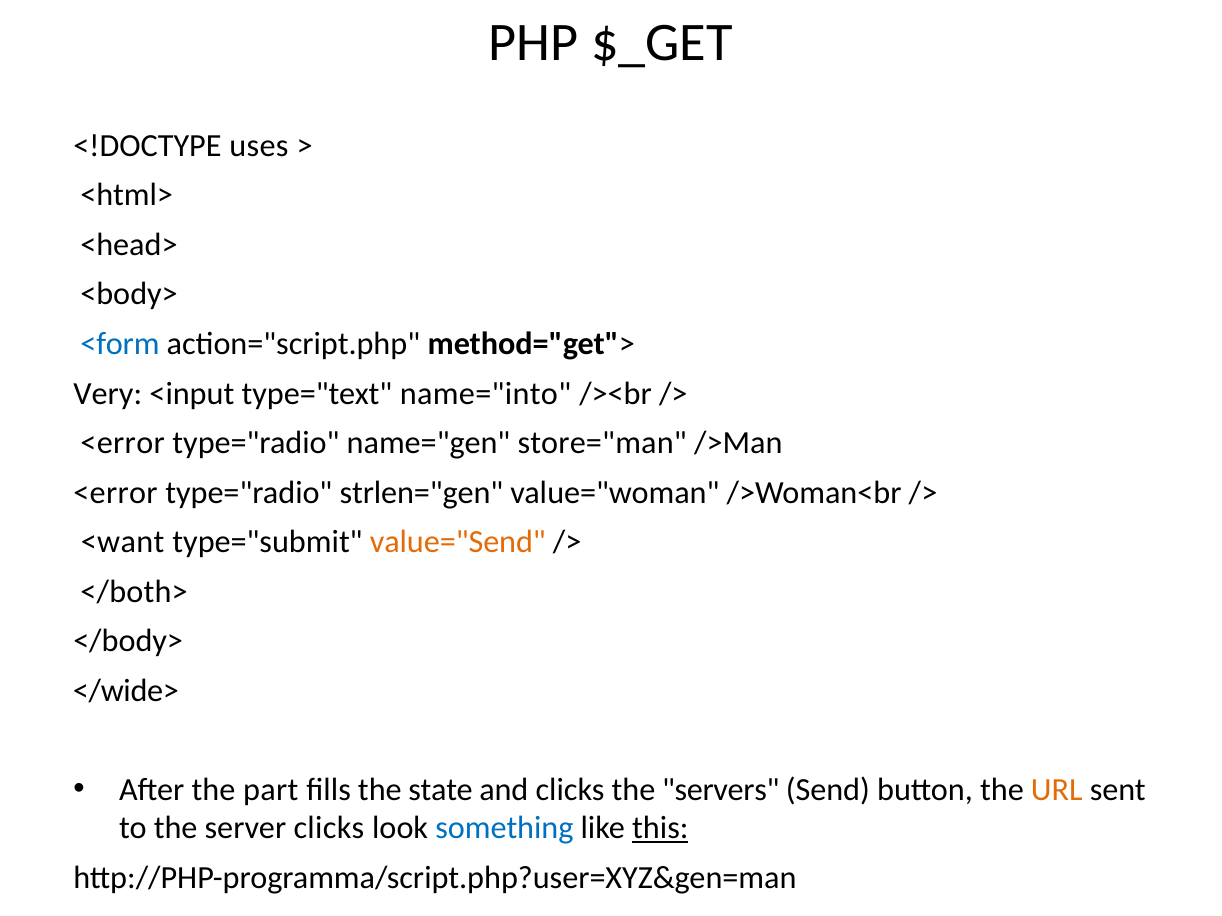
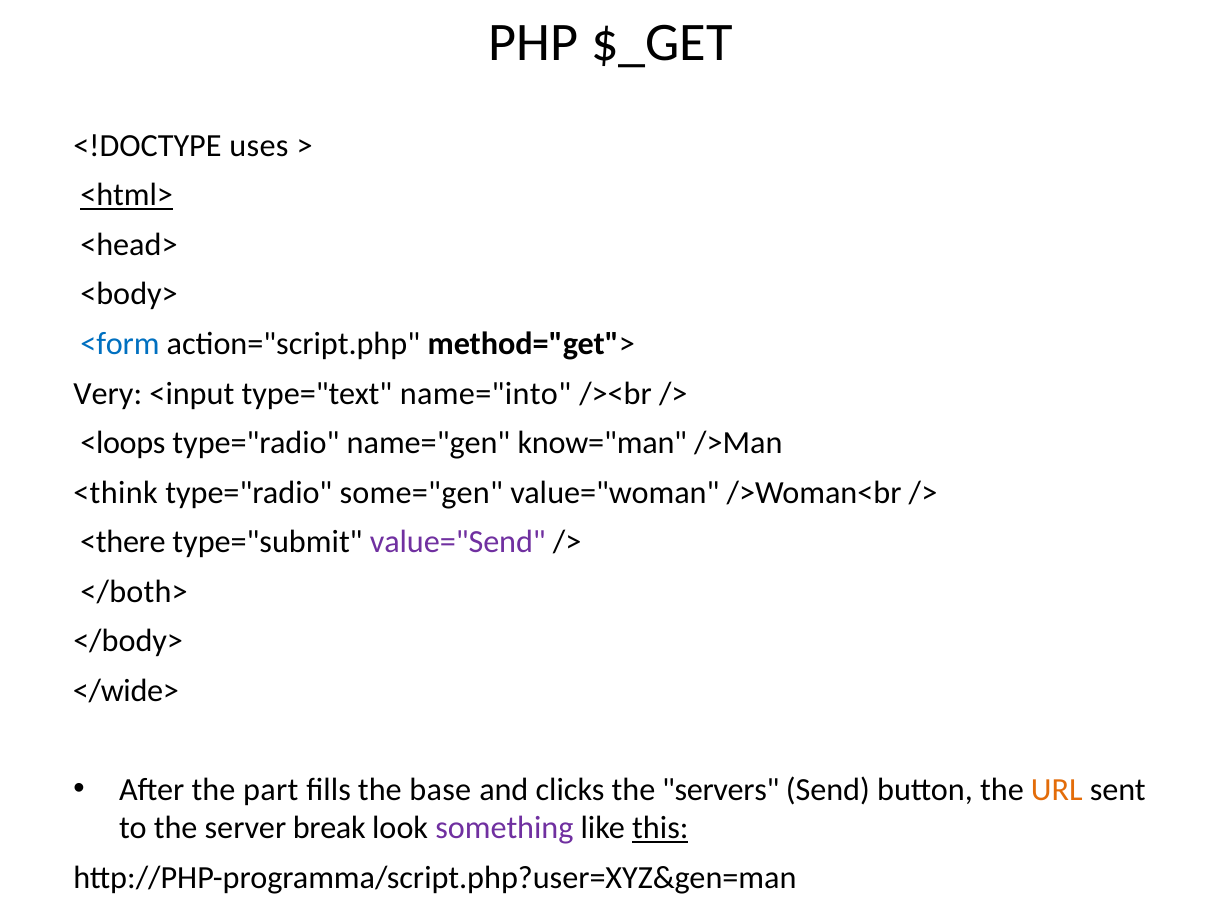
<html> underline: none -> present
<error at (123, 443): <error -> <loops
store="man: store="man -> know="man
<error at (115, 493): <error -> <think
strlen="gen: strlen="gen -> some="gen
<want: <want -> <there
value="Send colour: orange -> purple
state: state -> base
server clicks: clicks -> break
something colour: blue -> purple
